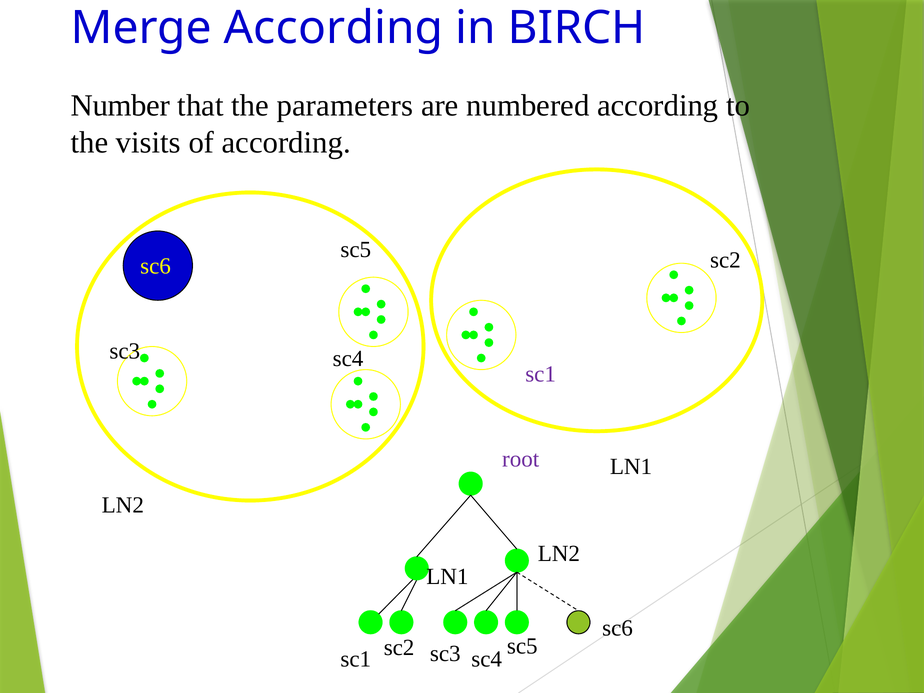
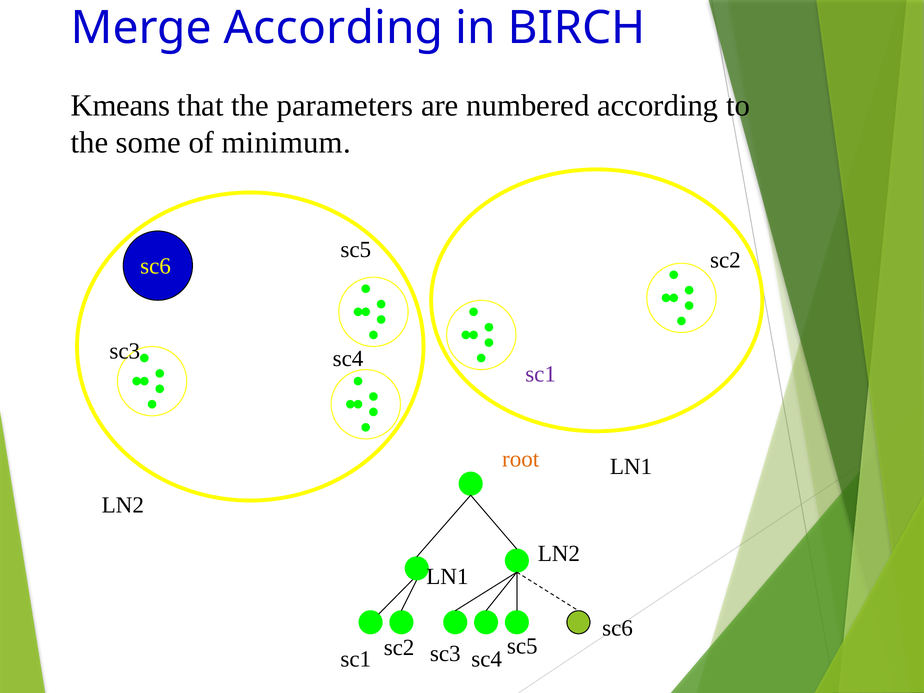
Number: Number -> Kmeans
visits: visits -> some
of according: according -> minimum
root colour: purple -> orange
